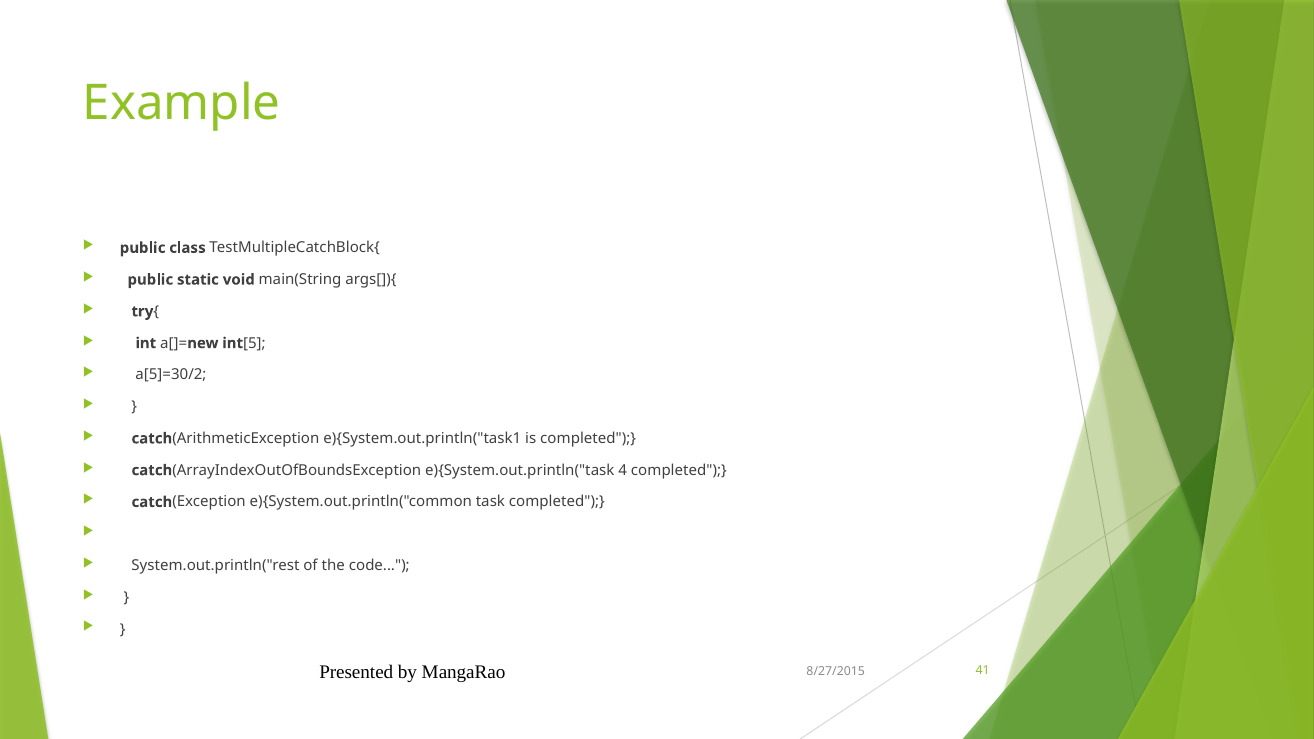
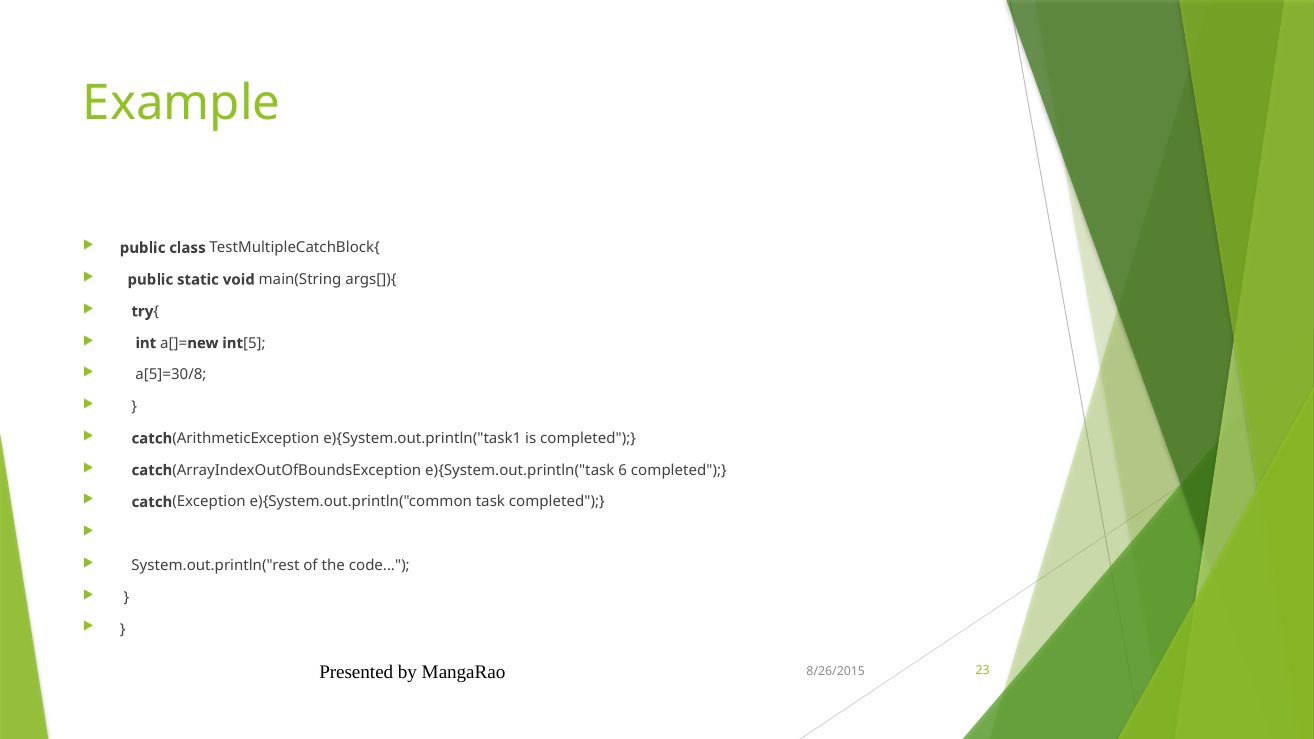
a[5]=30/2: a[5]=30/2 -> a[5]=30/8
4: 4 -> 6
41: 41 -> 23
8/27/2015: 8/27/2015 -> 8/26/2015
